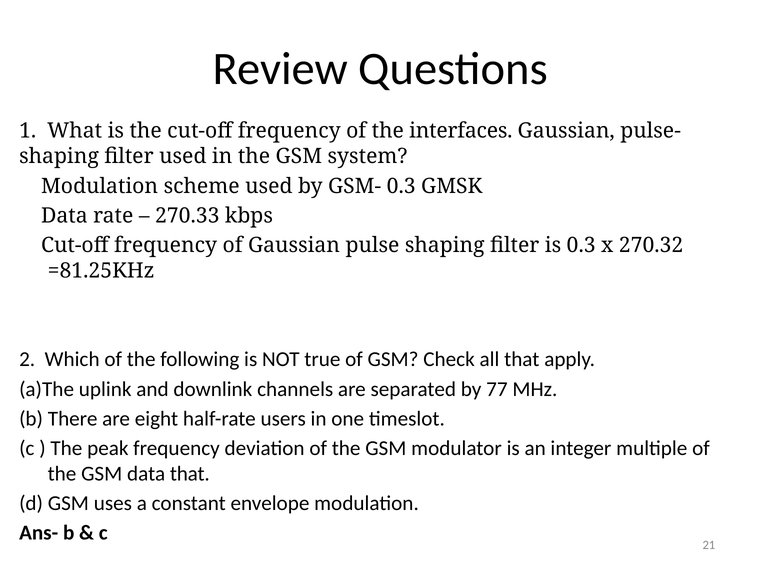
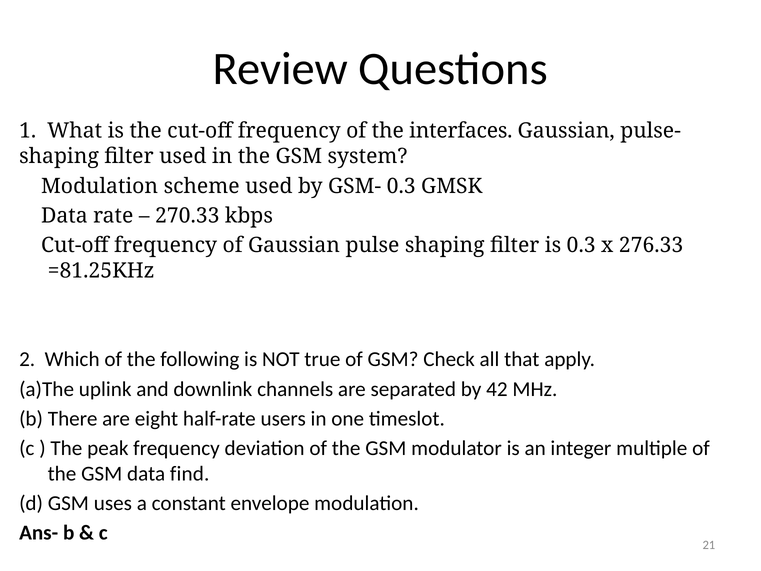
270.32: 270.32 -> 276.33
77: 77 -> 42
data that: that -> find
